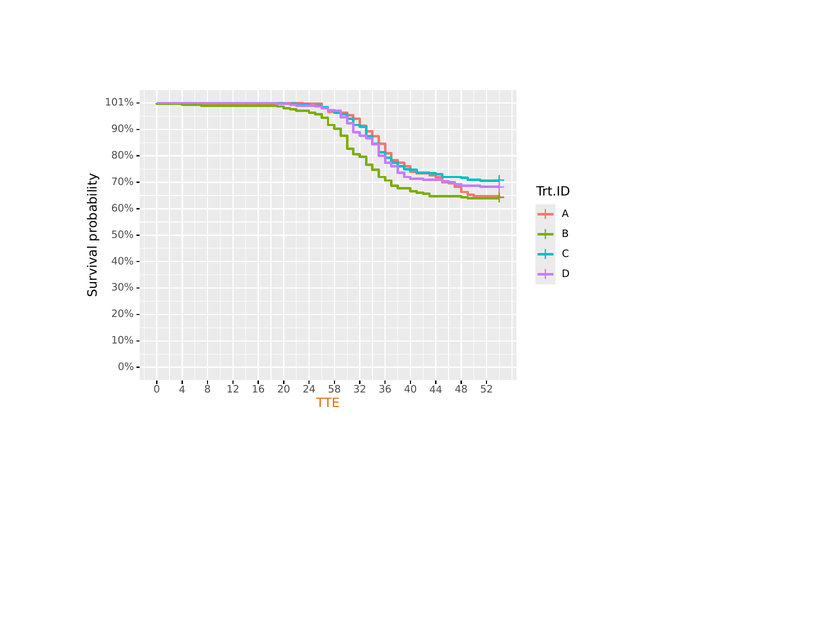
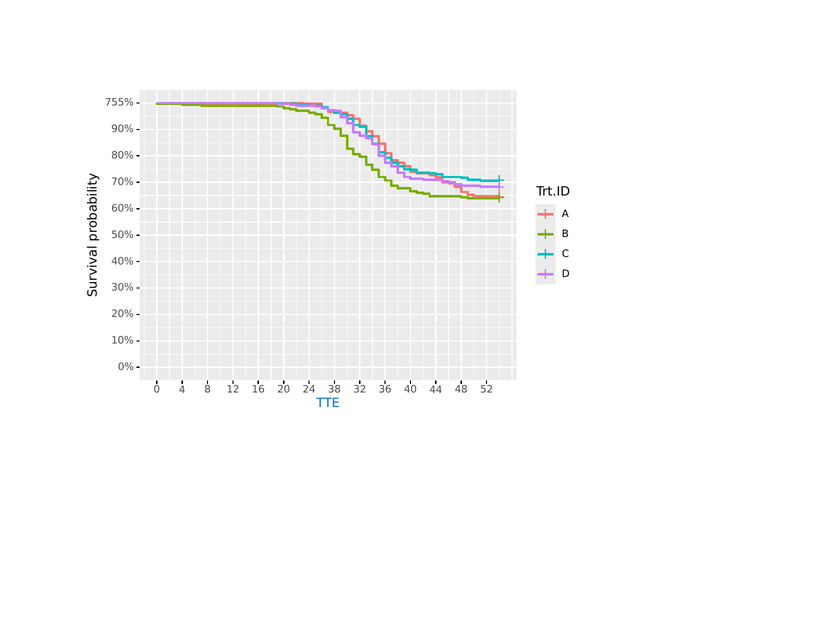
101%: 101% -> 755%
58: 58 -> 38
TTE colour: orange -> blue
